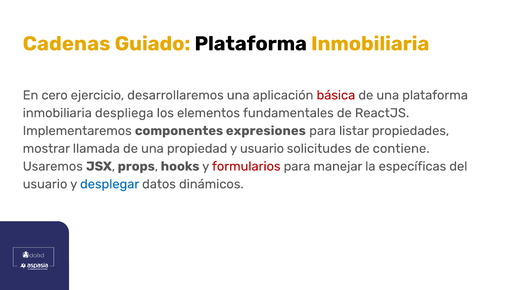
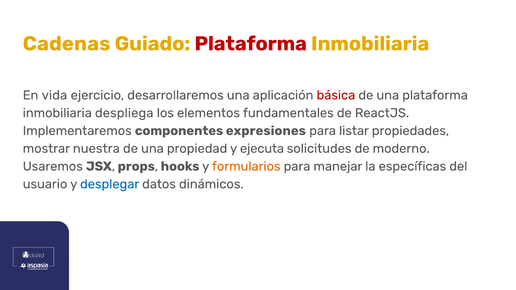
Plataforma at (251, 44) colour: black -> red
cero: cero -> vida
llamada: llamada -> nuestra
y usuario: usuario -> ejecuta
contiene: contiene -> moderno
formularios colour: red -> orange
